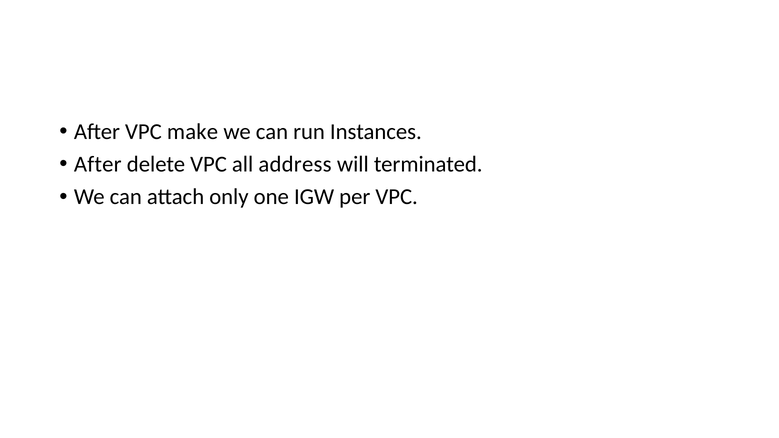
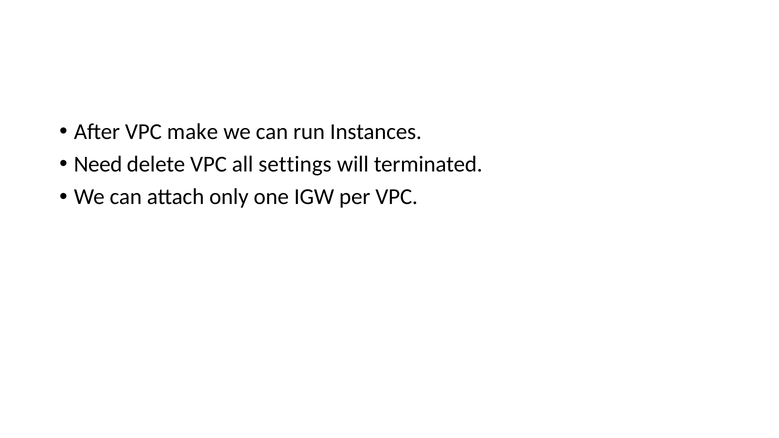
After at (98, 164): After -> Need
address: address -> settings
